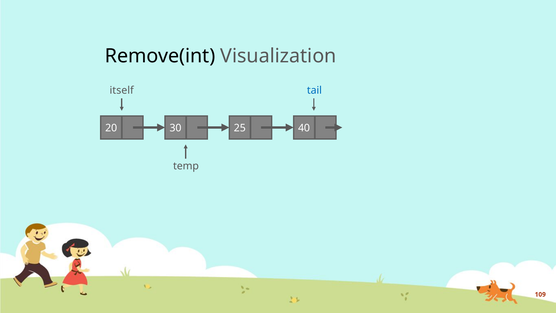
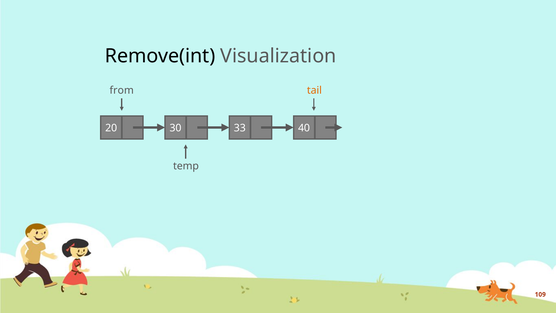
itself: itself -> from
tail colour: blue -> orange
25: 25 -> 33
